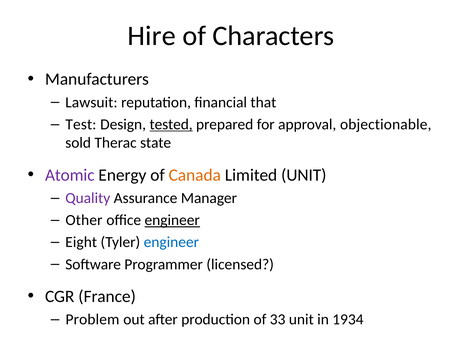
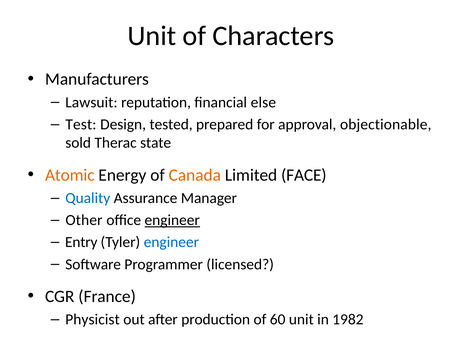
Hire at (152, 36): Hire -> Unit
that: that -> else
tested underline: present -> none
Atomic colour: purple -> orange
Limited UNIT: UNIT -> FACE
Quality colour: purple -> blue
Eight: Eight -> Entry
Problem: Problem -> Physicist
33: 33 -> 60
1934: 1934 -> 1982
